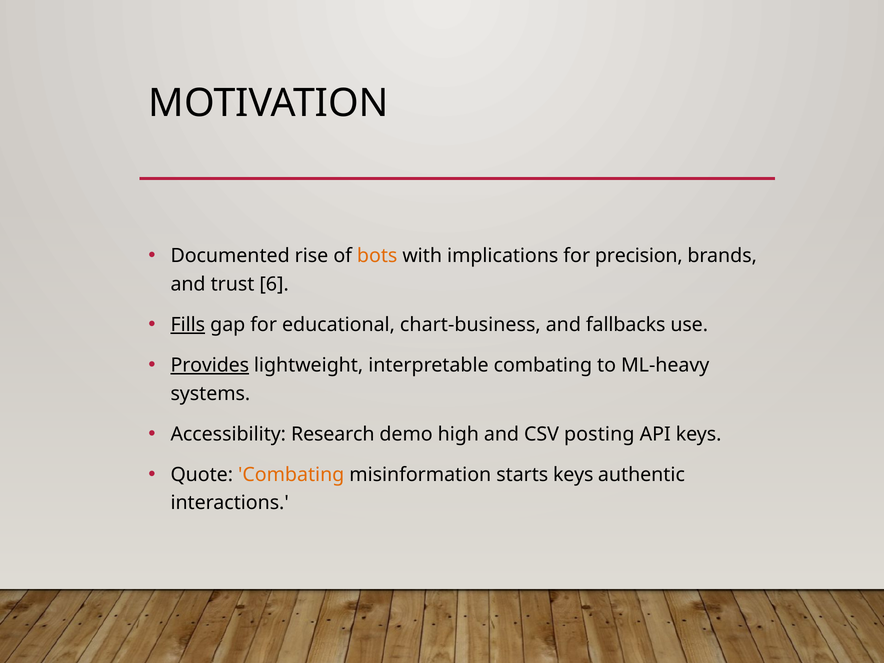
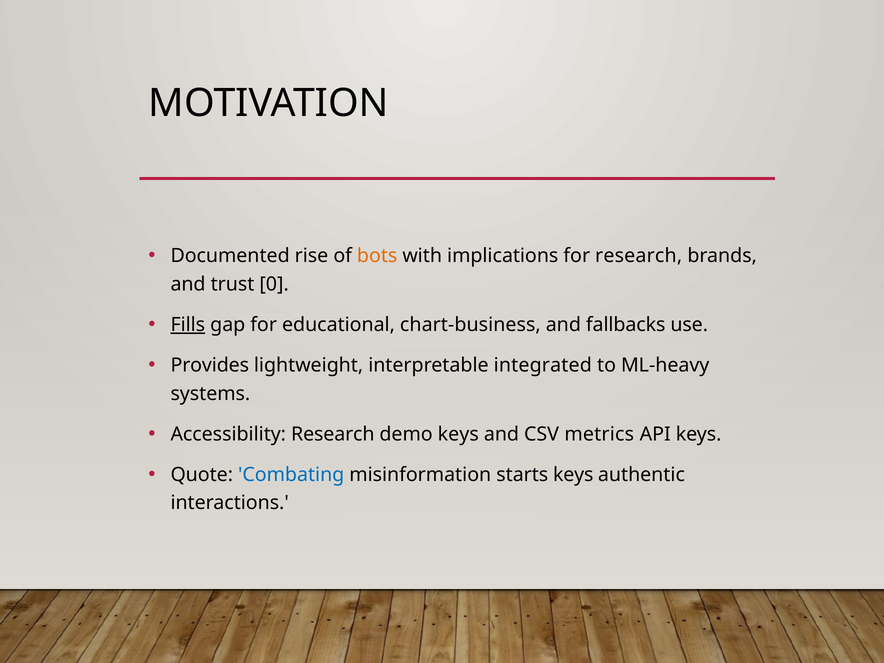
for precision: precision -> research
6: 6 -> 0
Provides underline: present -> none
interpretable combating: combating -> integrated
demo high: high -> keys
posting: posting -> metrics
Combating at (291, 475) colour: orange -> blue
